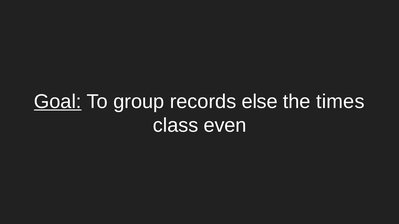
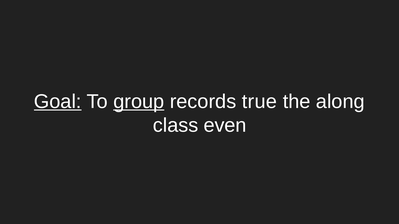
group underline: none -> present
else: else -> true
times: times -> along
